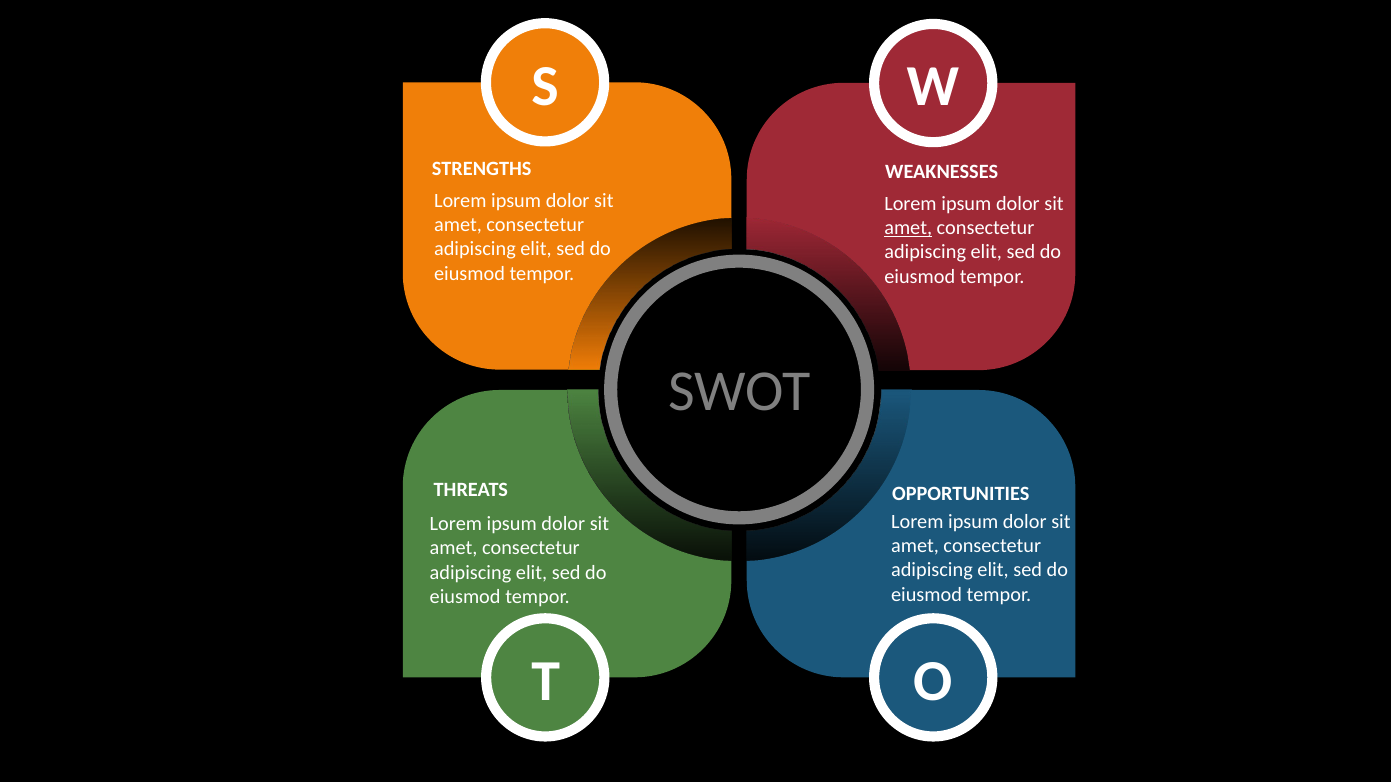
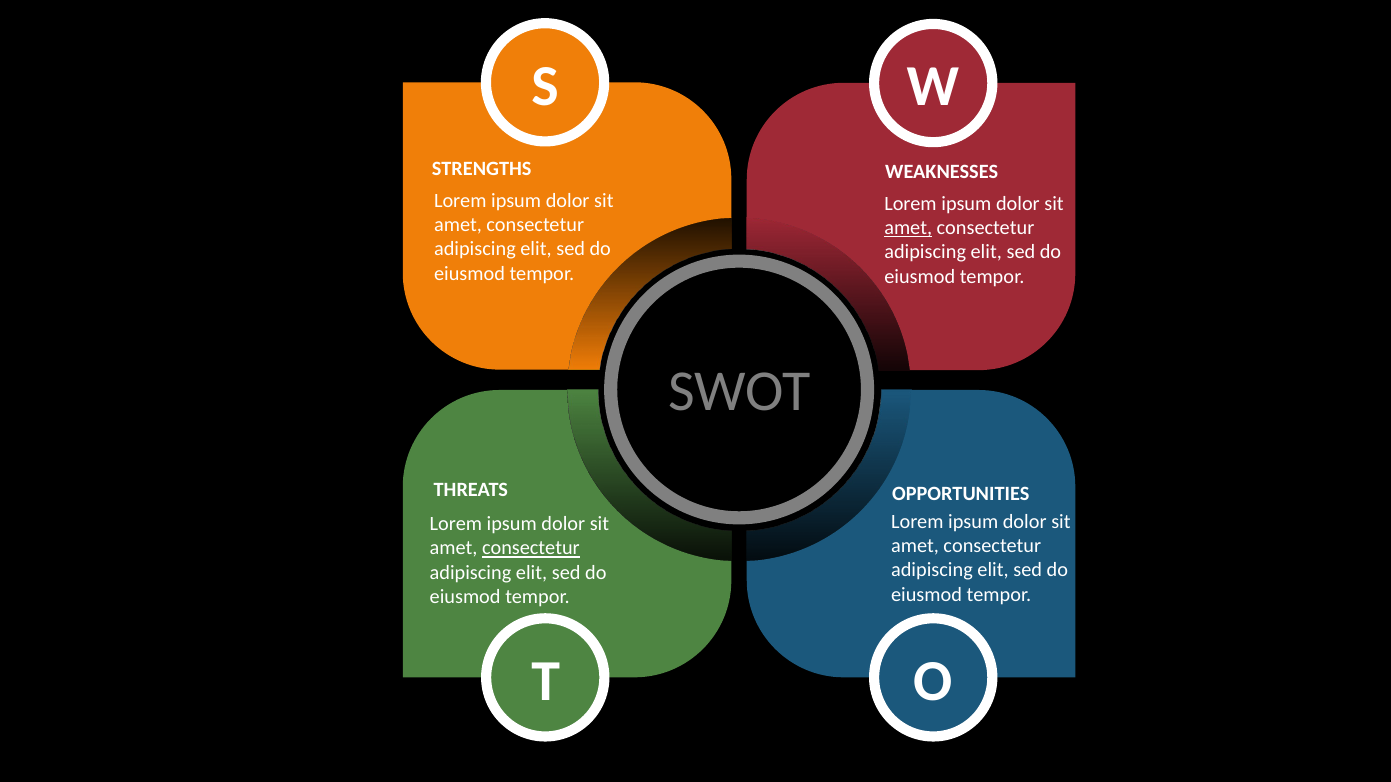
consectetur at (531, 549) underline: none -> present
